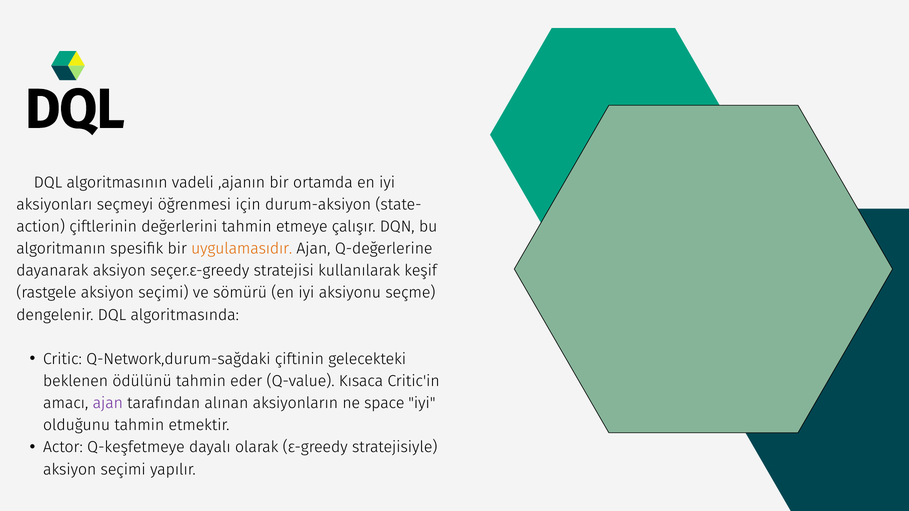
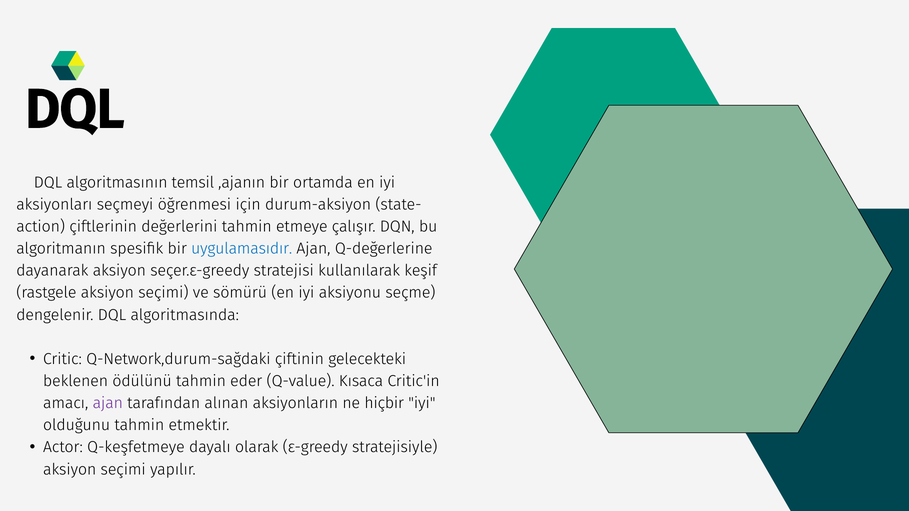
vadeli: vadeli -> temsil
uygulamasıdır colour: orange -> blue
space: space -> hiçbir
